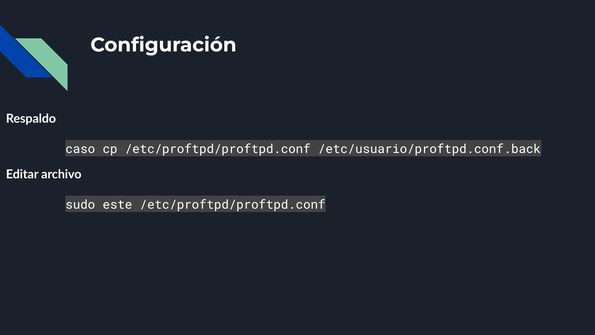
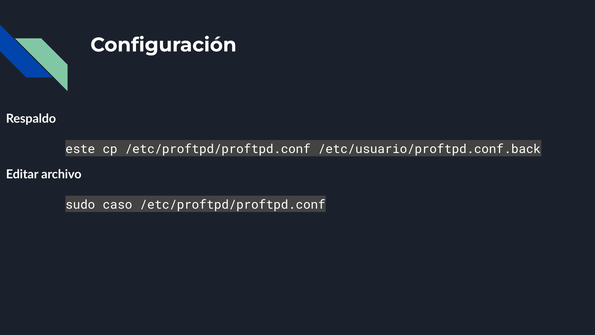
caso: caso -> este
este: este -> caso
